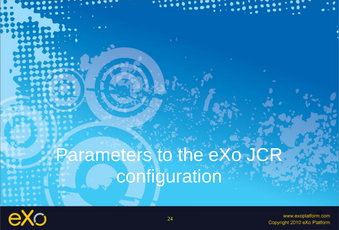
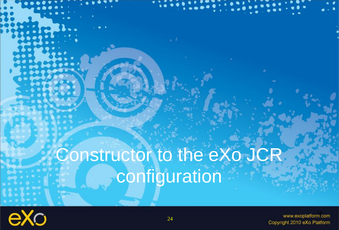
Parameters: Parameters -> Constructor
